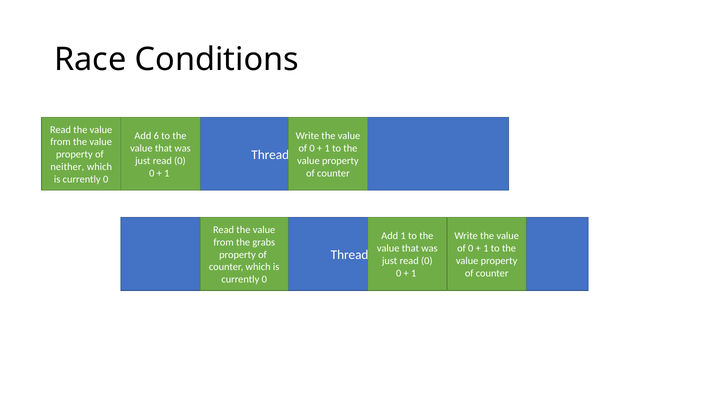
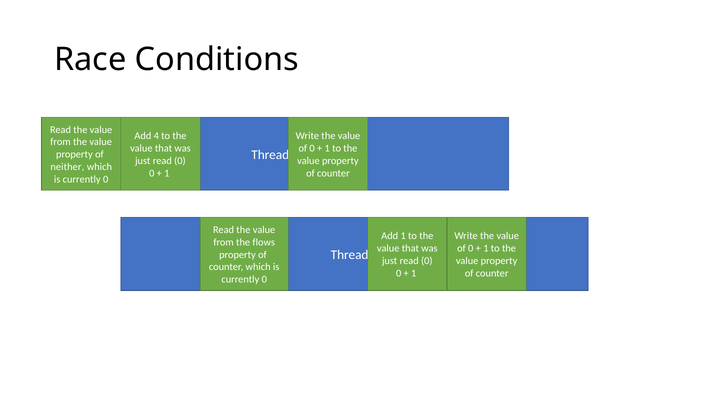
6: 6 -> 4
grabs: grabs -> flows
